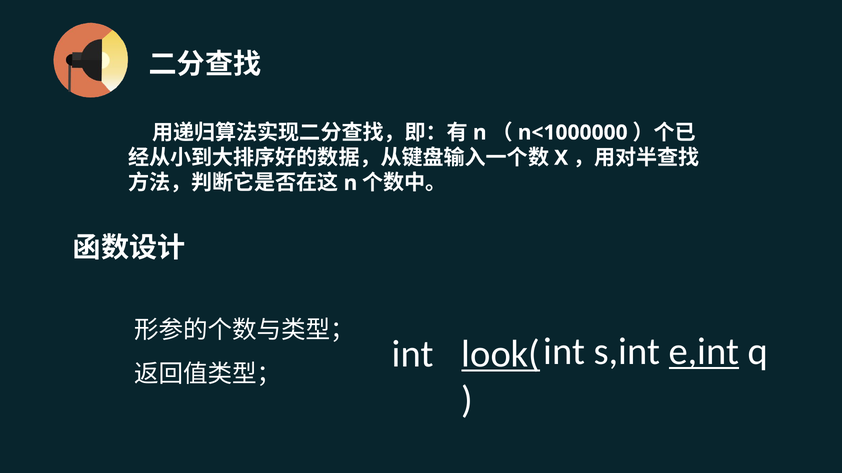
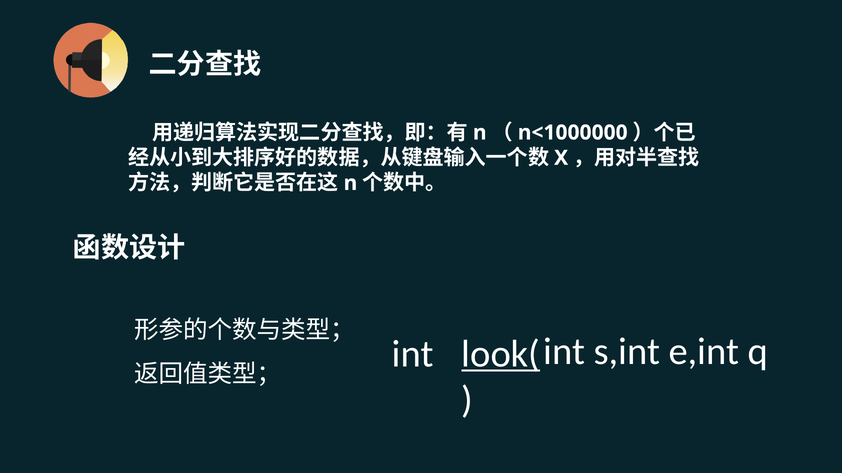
e,int underline: present -> none
